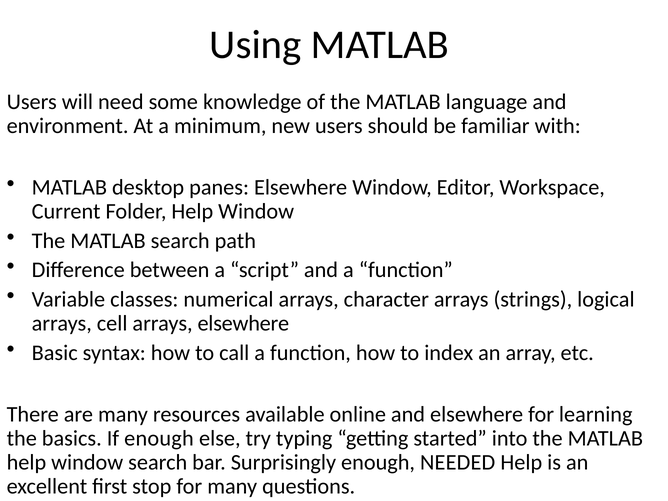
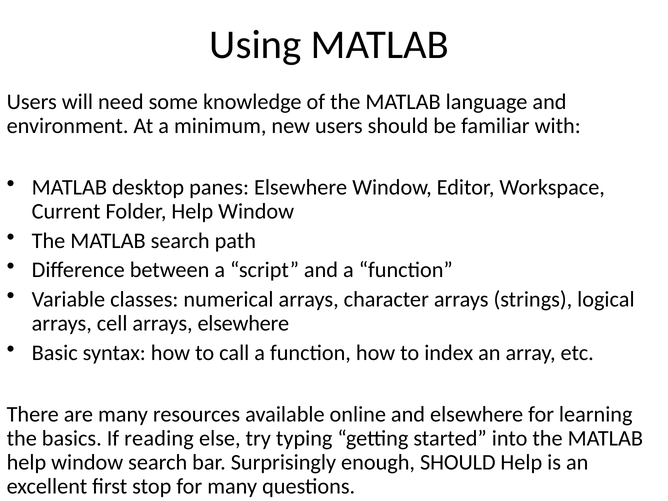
If enough: enough -> reading
enough NEEDED: NEEDED -> SHOULD
